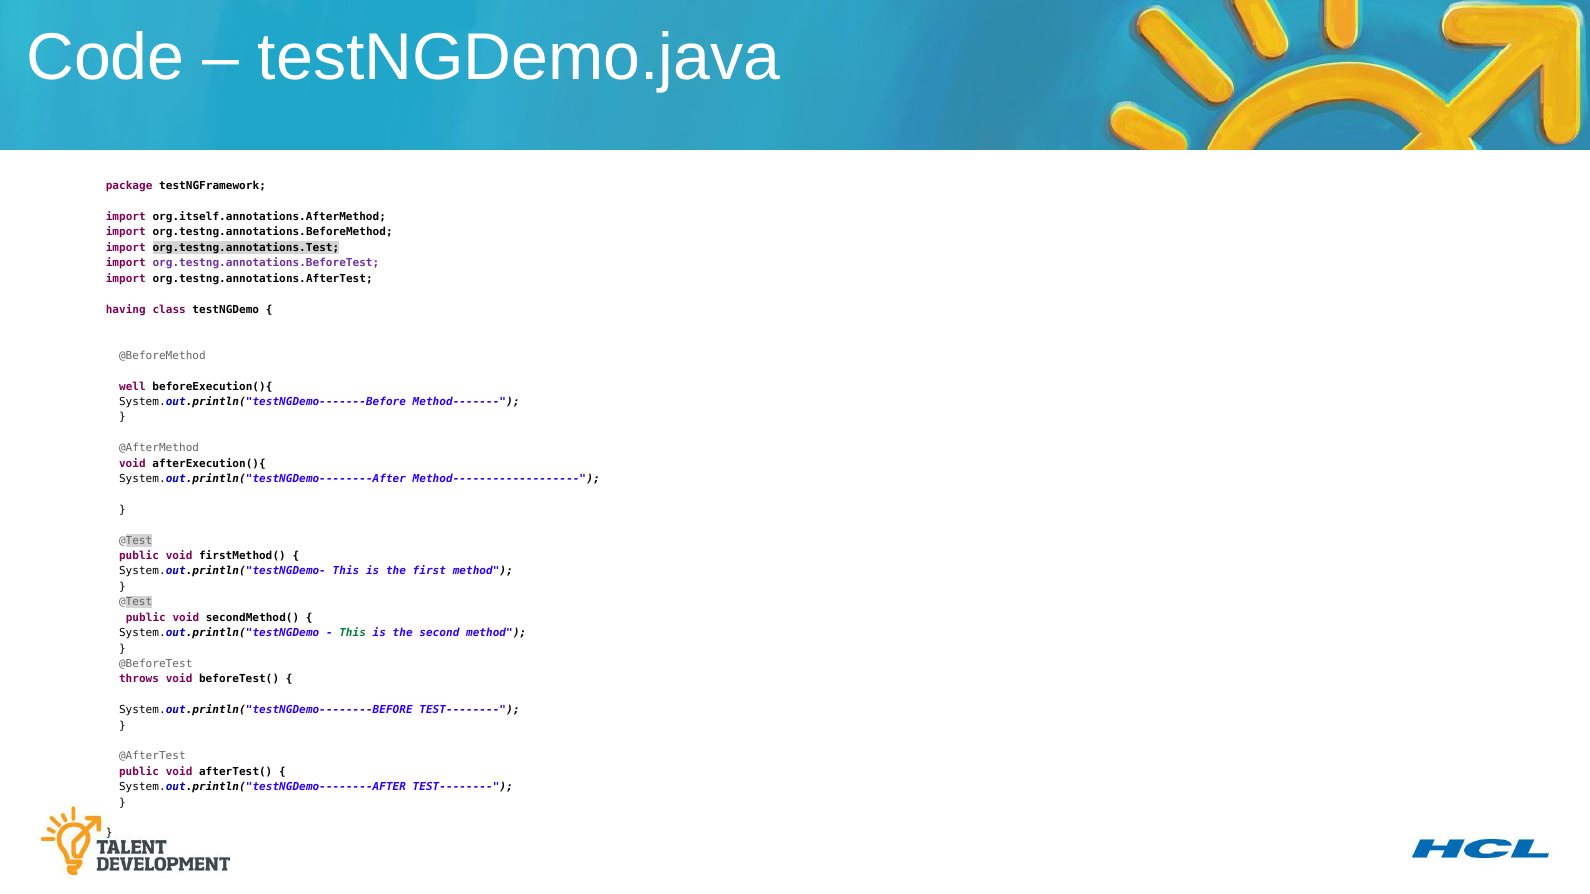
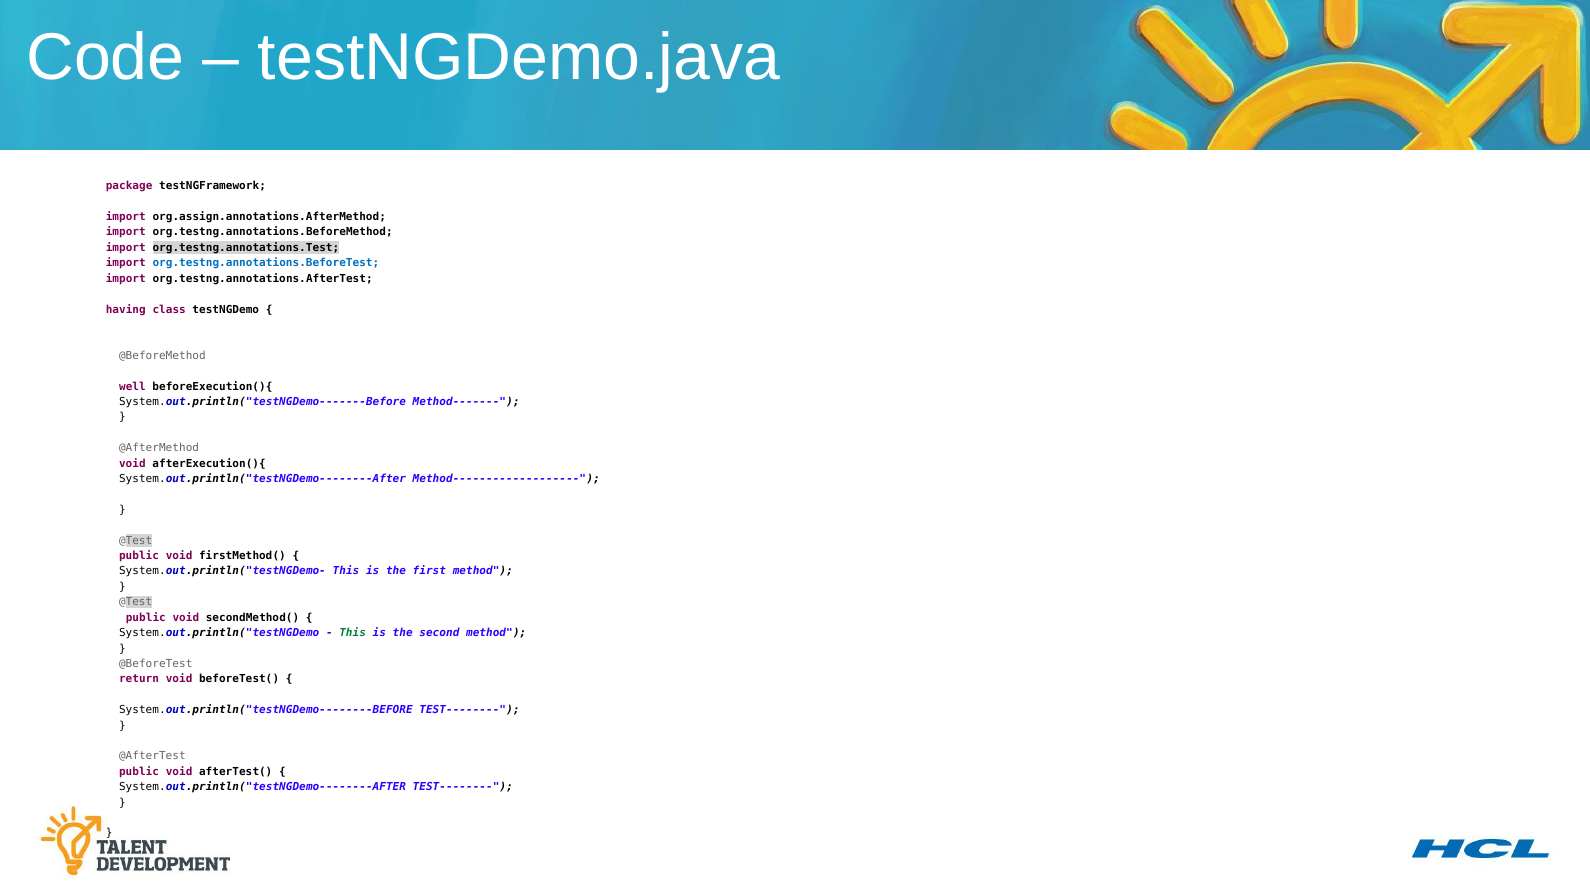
org.itself.annotations.AfterMethod: org.itself.annotations.AfterMethod -> org.assign.annotations.AfterMethod
org.testng.annotations.BeforeTest colour: purple -> blue
throws: throws -> return
